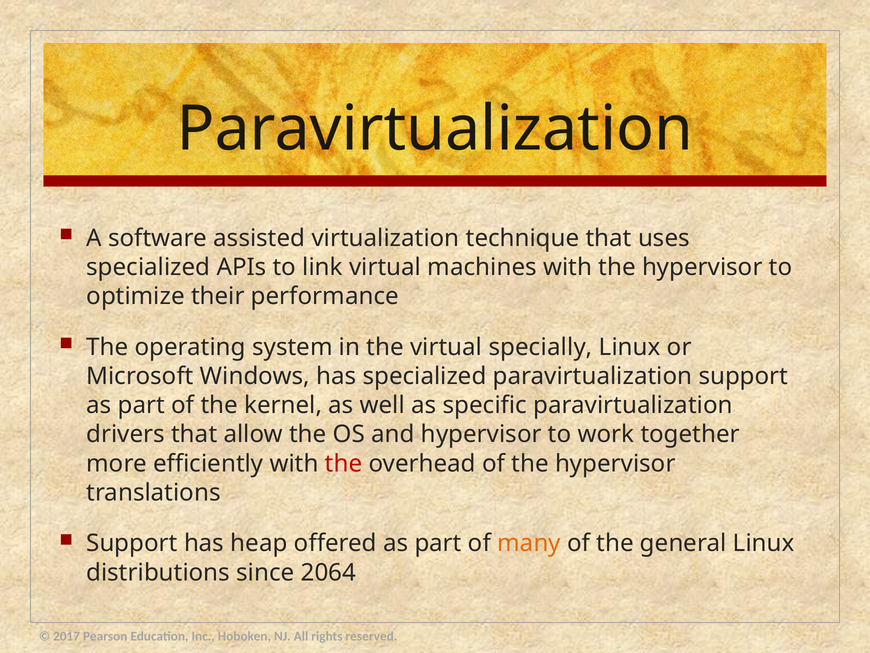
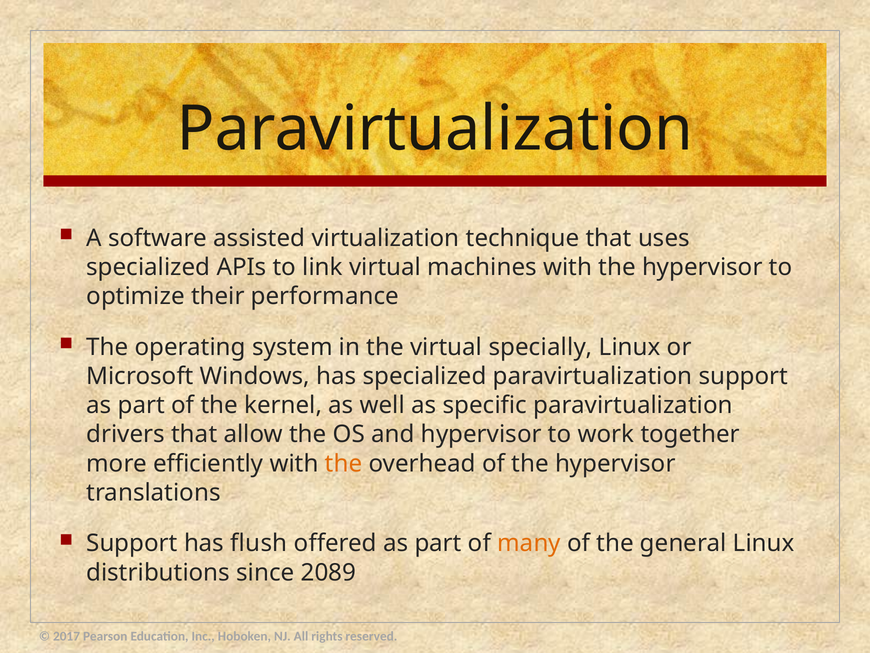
the at (344, 463) colour: red -> orange
heap: heap -> flush
2064: 2064 -> 2089
